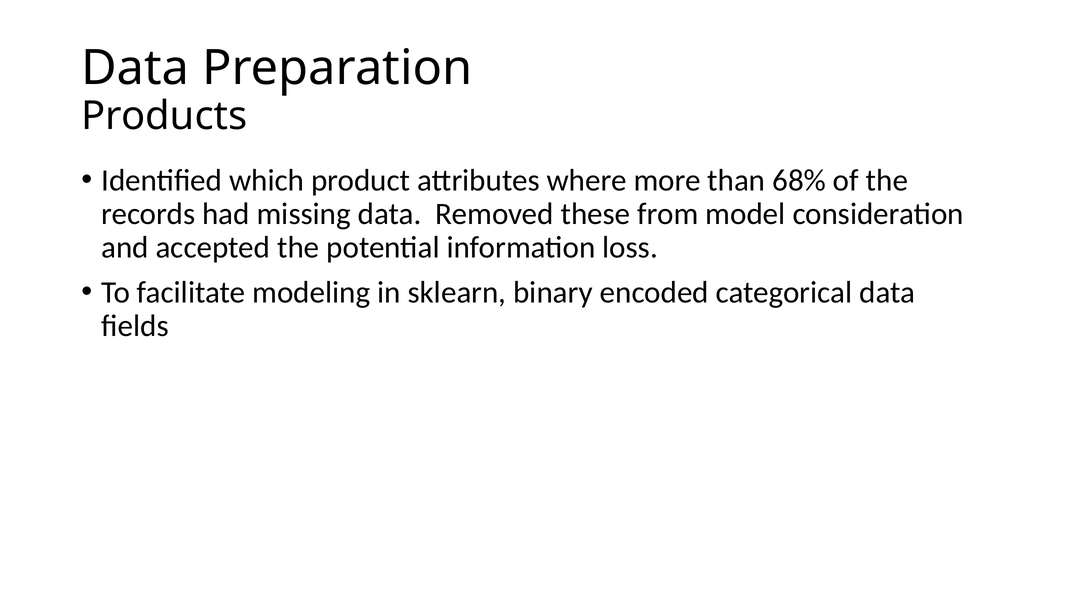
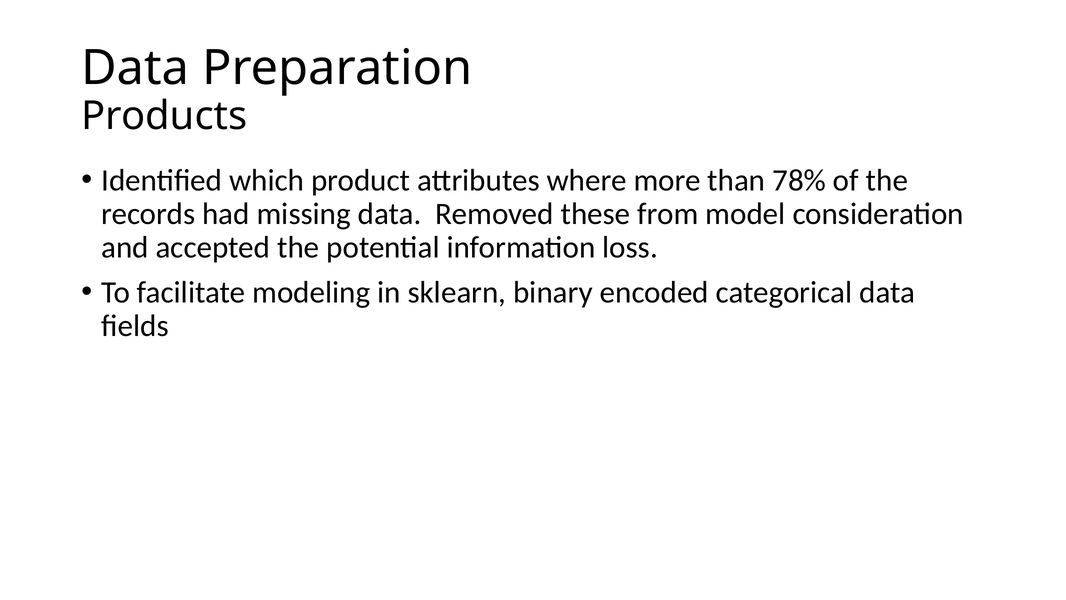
68%: 68% -> 78%
